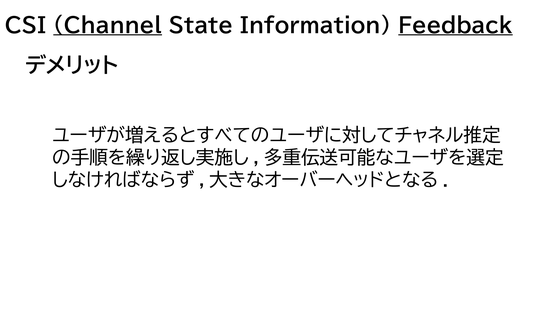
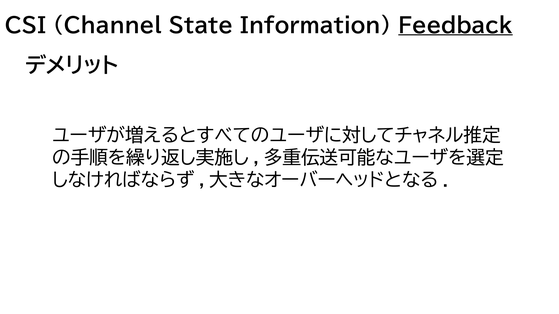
Channel underline: present -> none
